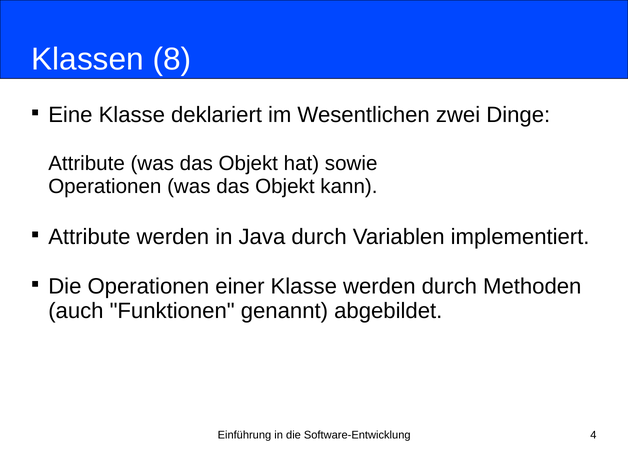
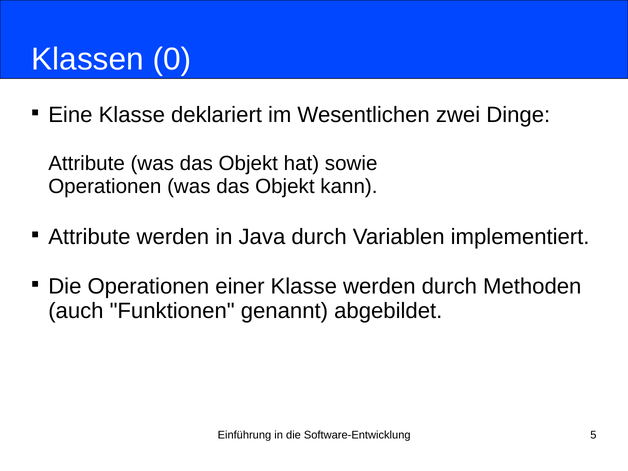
8: 8 -> 0
4: 4 -> 5
